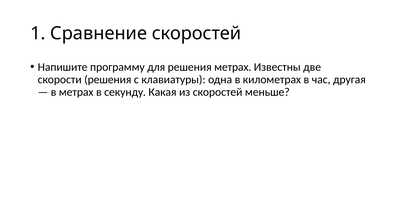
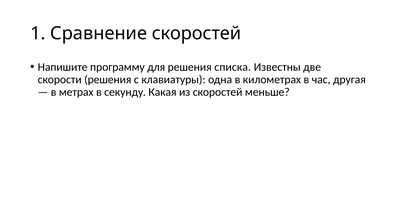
решения метрах: метрах -> списка
